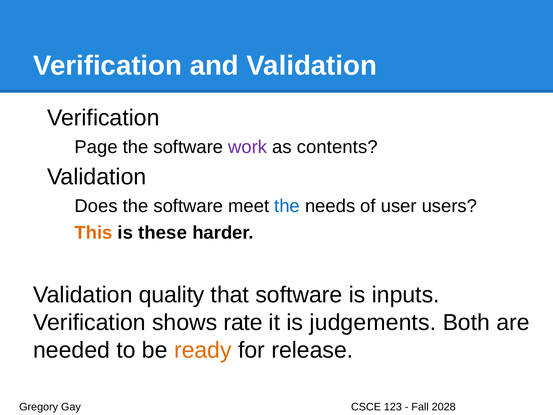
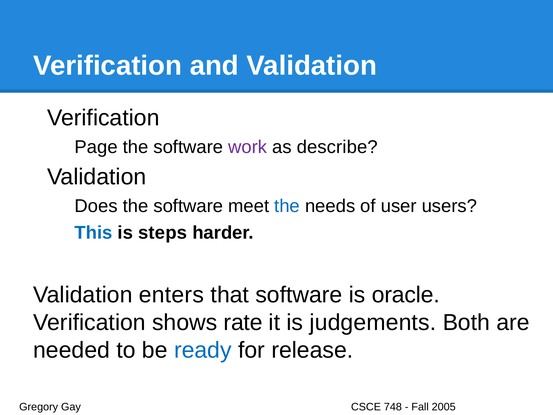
contents: contents -> describe
This colour: orange -> blue
these: these -> steps
quality: quality -> enters
inputs: inputs -> oracle
ready colour: orange -> blue
123: 123 -> 748
2028: 2028 -> 2005
